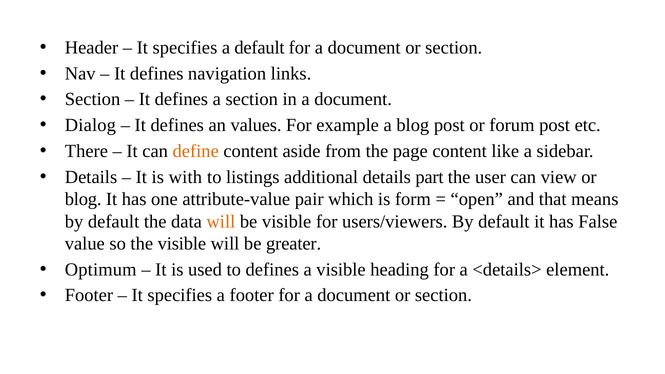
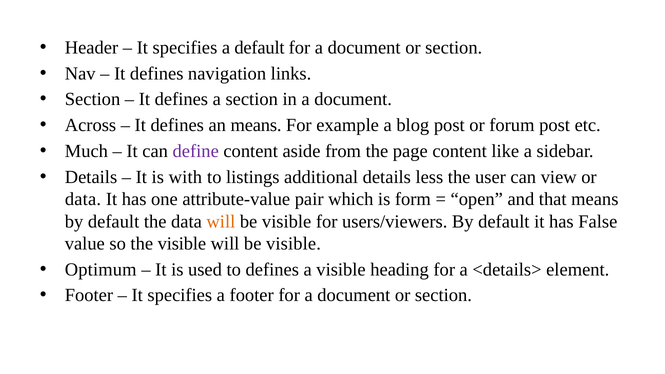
Dialog: Dialog -> Across
an values: values -> means
There: There -> Much
define colour: orange -> purple
part: part -> less
blog at (83, 199): blog -> data
greater at (294, 244): greater -> visible
